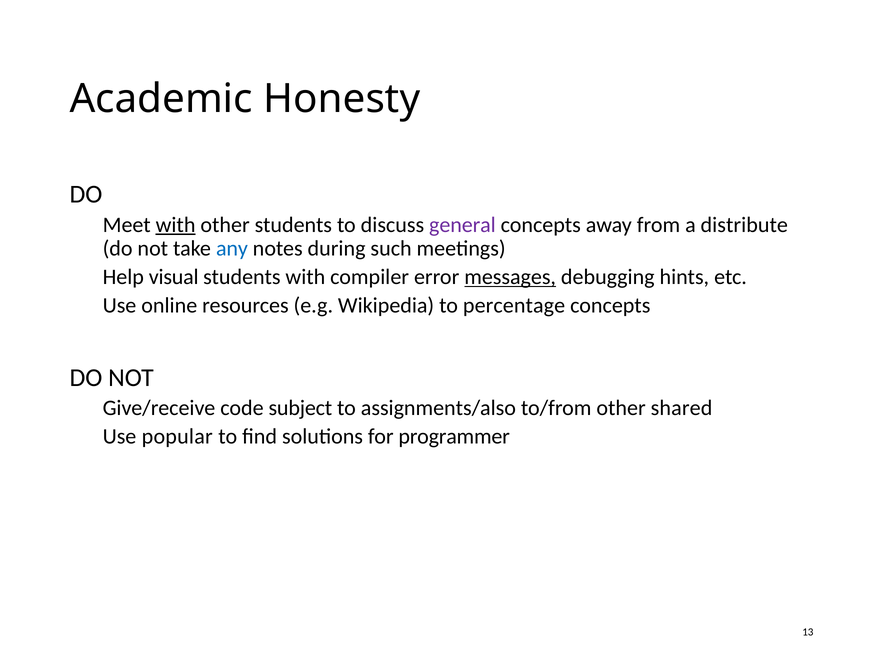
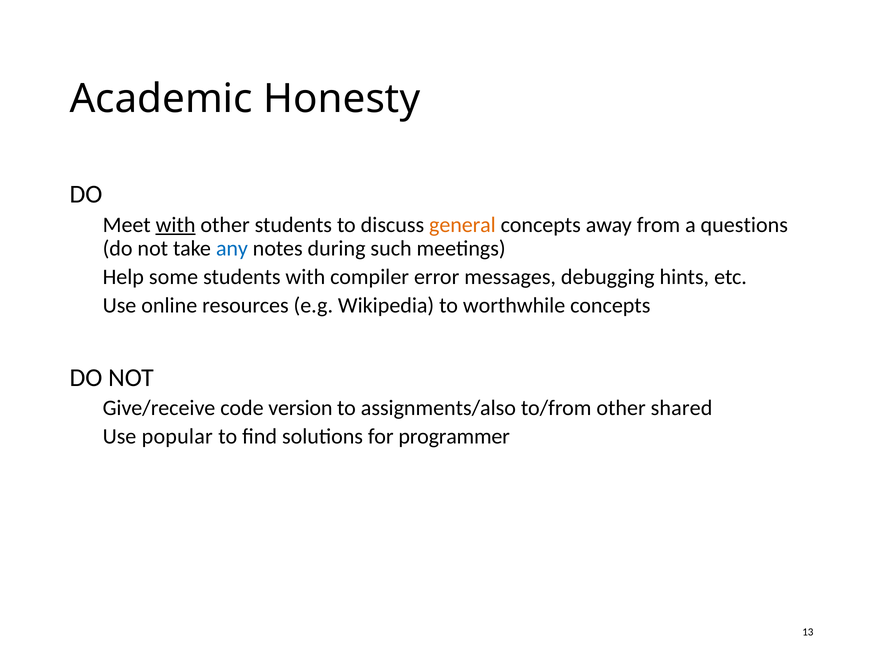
general colour: purple -> orange
distribute: distribute -> questions
visual: visual -> some
messages underline: present -> none
percentage: percentage -> worthwhile
subject: subject -> version
